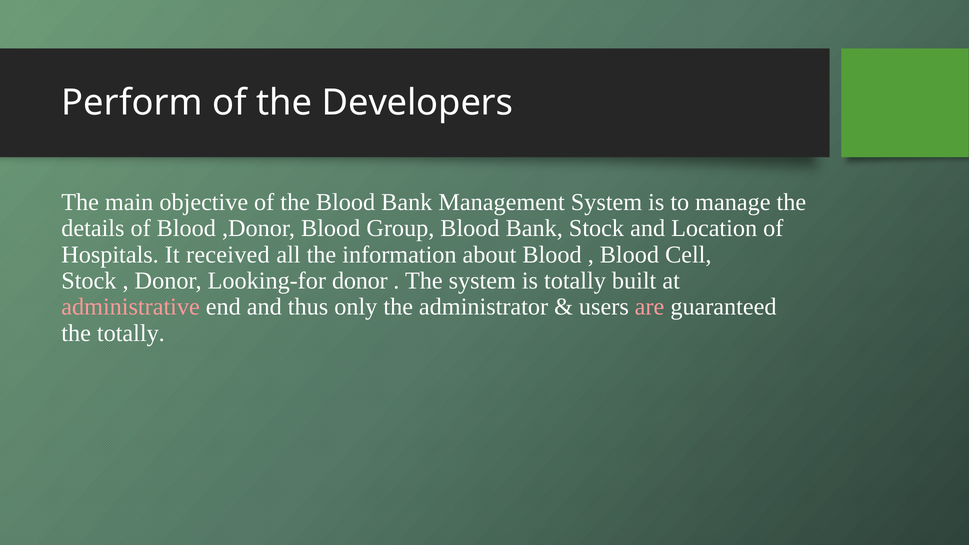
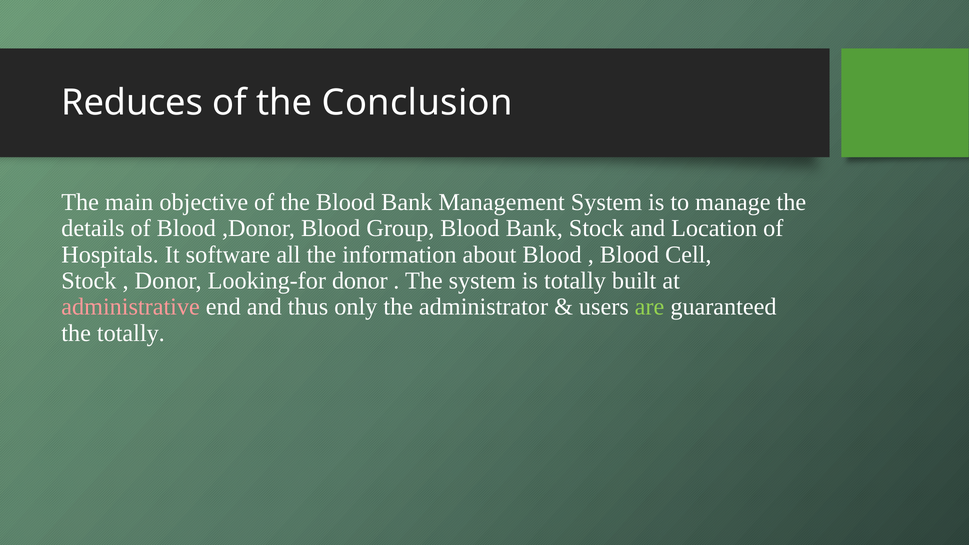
Perform: Perform -> Reduces
Developers: Developers -> Conclusion
received: received -> software
are colour: pink -> light green
